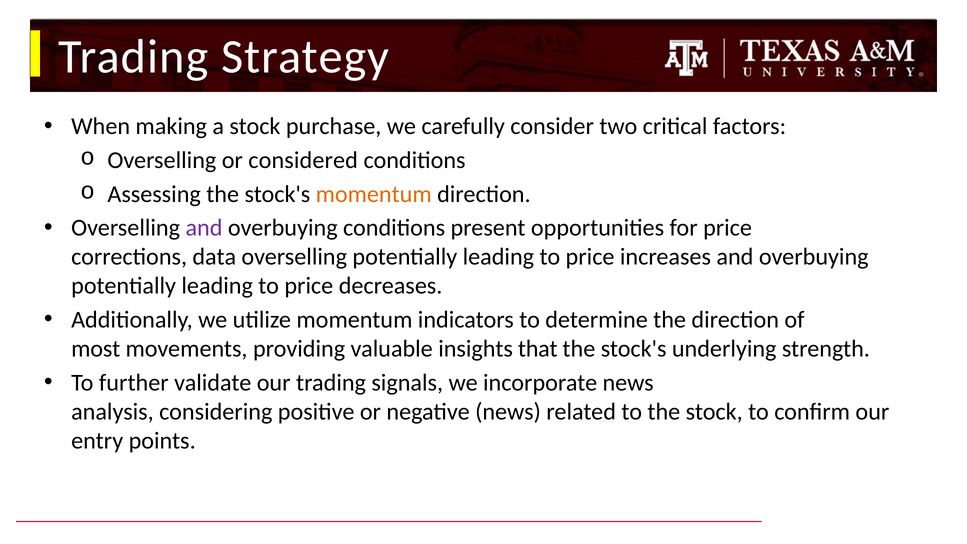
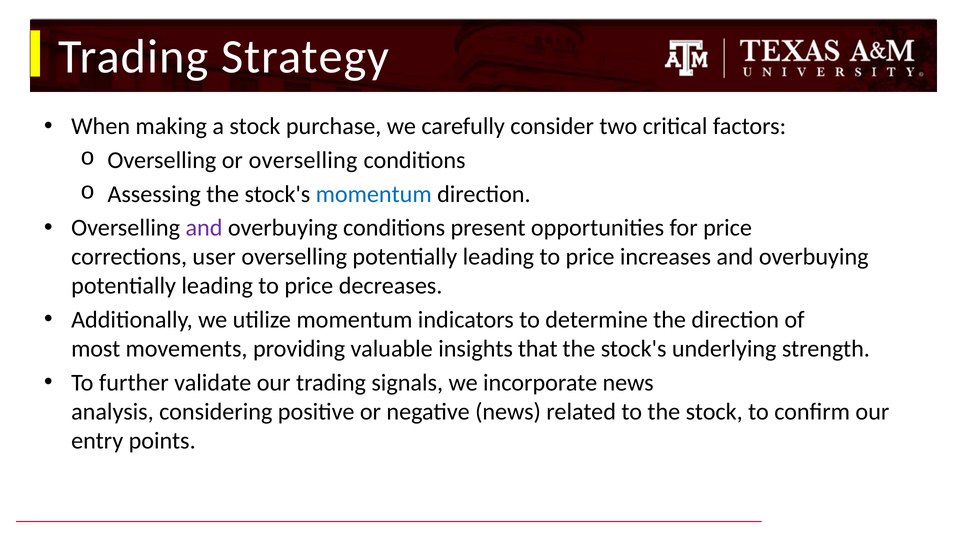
or considered: considered -> overselling
momentum at (374, 194) colour: orange -> blue
data: data -> user
